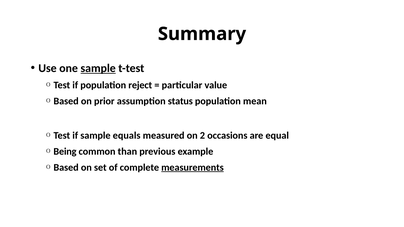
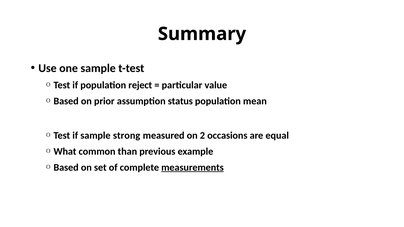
sample at (98, 68) underline: present -> none
equals: equals -> strong
Being: Being -> What
